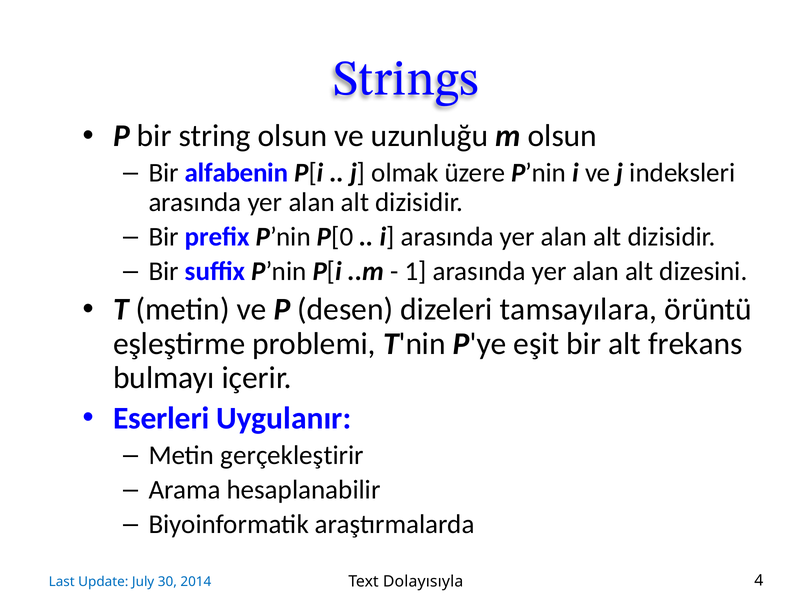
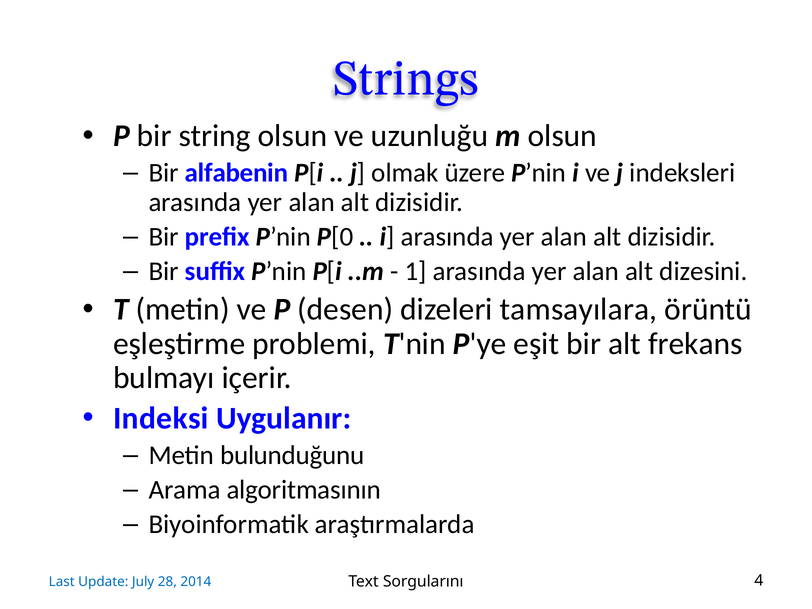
Eserleri: Eserleri -> Indeksi
gerçekleştirir: gerçekleştirir -> bulunduğunu
hesaplanabilir: hesaplanabilir -> algoritmasının
Dolayısıyla: Dolayısıyla -> Sorgularını
30: 30 -> 28
